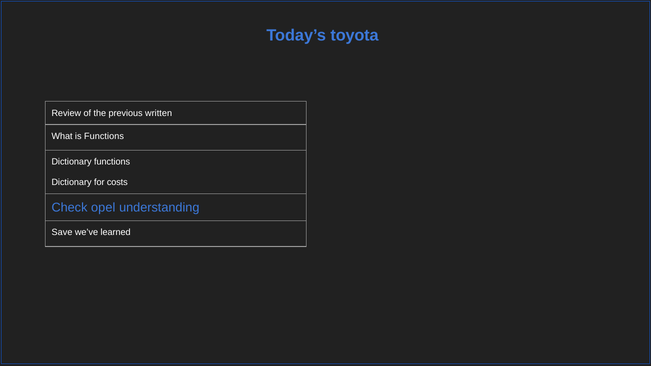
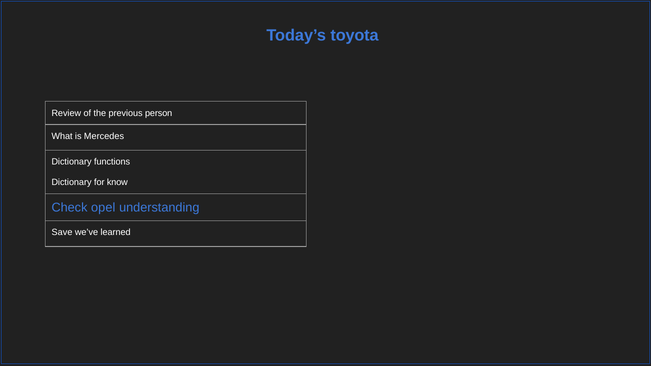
written: written -> person
is Functions: Functions -> Mercedes
costs: costs -> know
